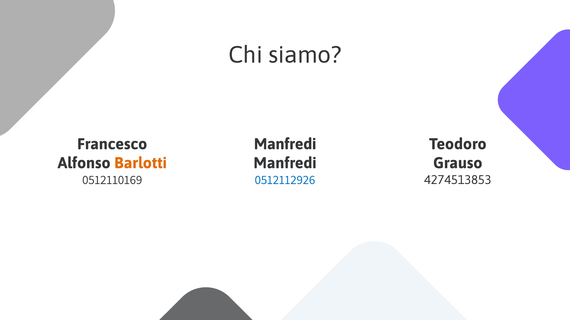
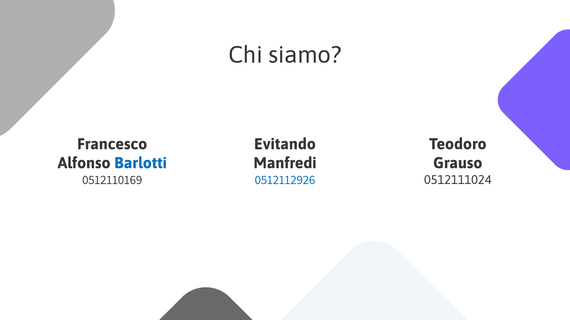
Manfredi at (285, 144): Manfredi -> Evitando
Barlotti colour: orange -> blue
4274513853: 4274513853 -> 0512111024
